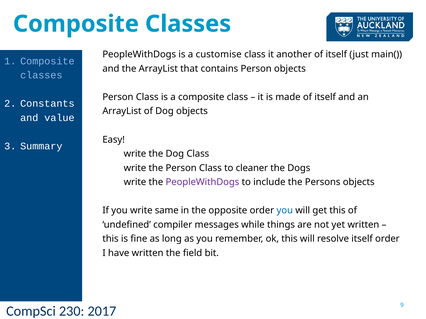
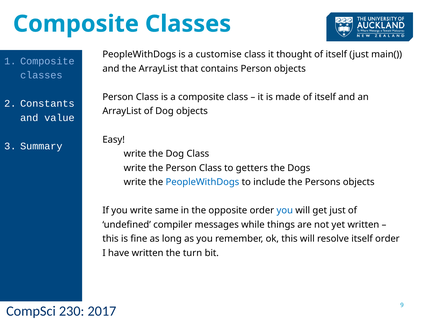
another: another -> thought
cleaner: cleaner -> getters
PeopleWithDogs at (202, 182) colour: purple -> blue
get this: this -> just
field: field -> turn
